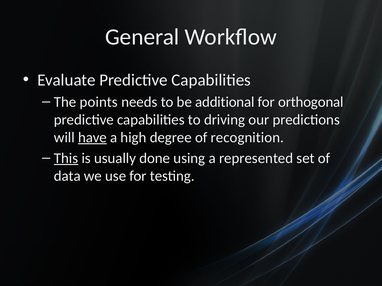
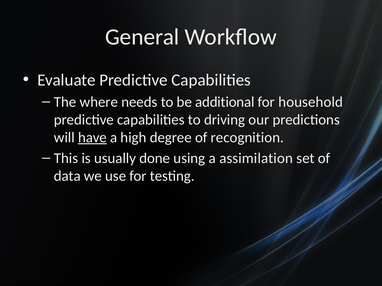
points: points -> where
orthogonal: orthogonal -> household
This underline: present -> none
represented: represented -> assimilation
